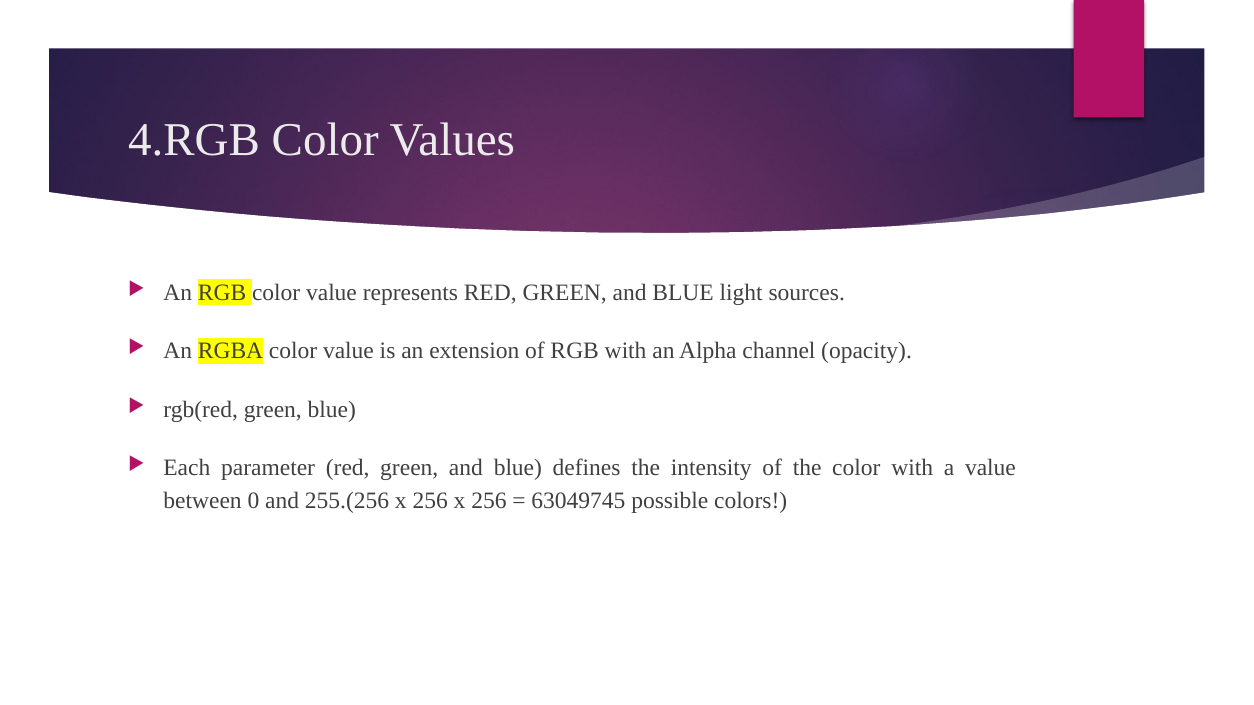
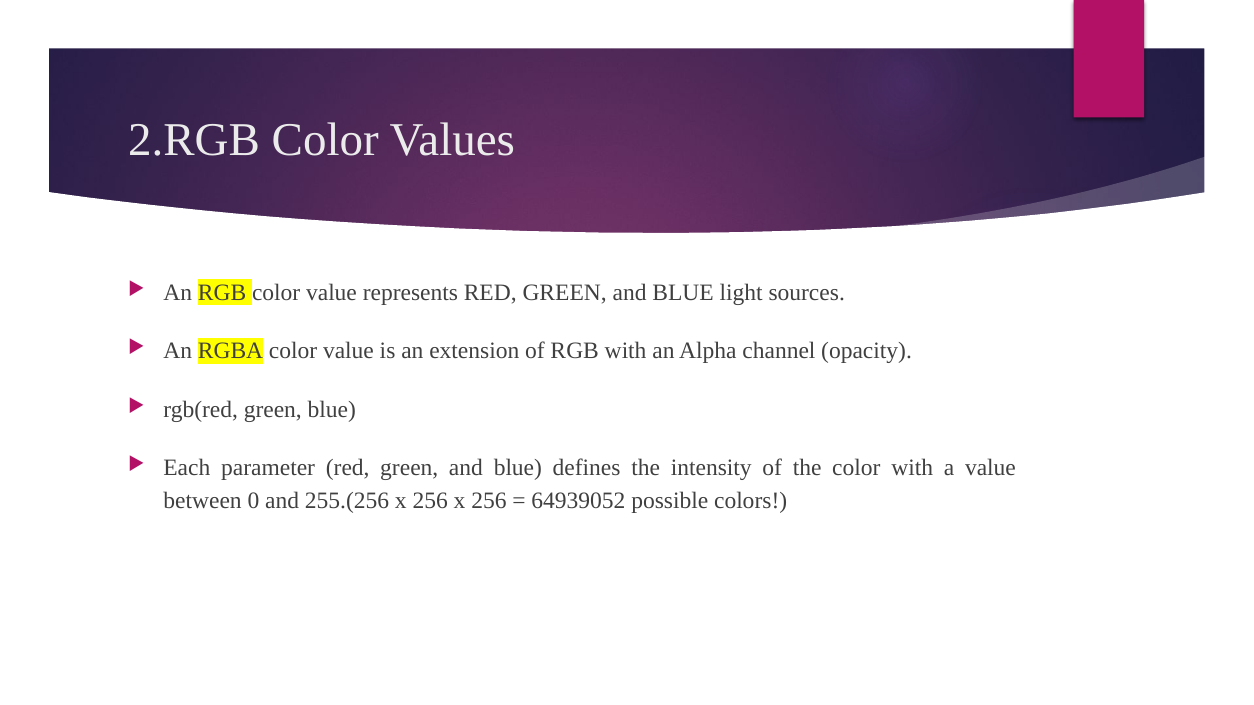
4.RGB: 4.RGB -> 2.RGB
63049745: 63049745 -> 64939052
